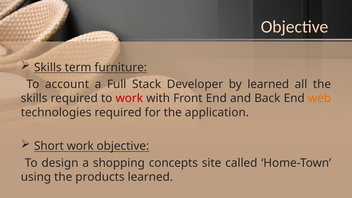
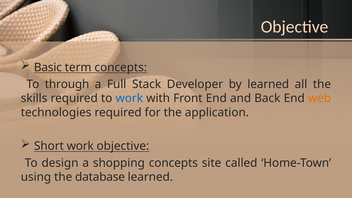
Skills at (48, 67): Skills -> Basic
term furniture: furniture -> concepts
account: account -> through
work at (129, 98) colour: red -> blue
products: products -> database
